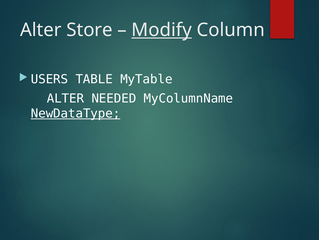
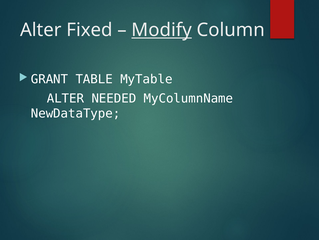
Store: Store -> Fixed
USERS: USERS -> GRANT
NewDataType underline: present -> none
